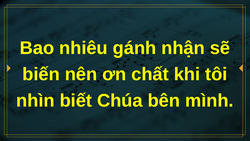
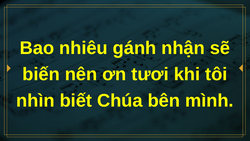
chất: chất -> tươi
